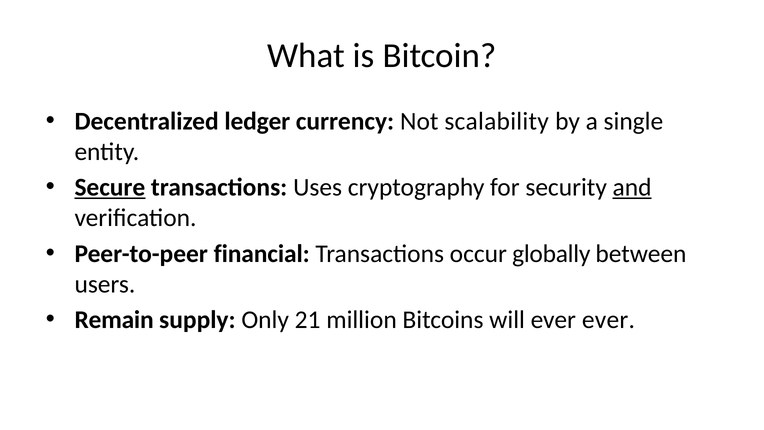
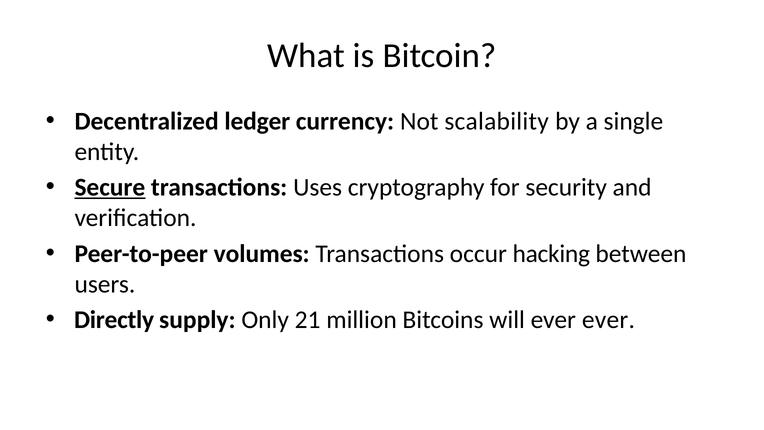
and underline: present -> none
financial: financial -> volumes
globally: globally -> hacking
Remain: Remain -> Directly
